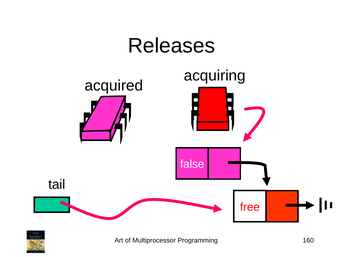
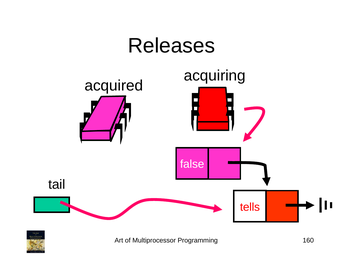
free: free -> tells
